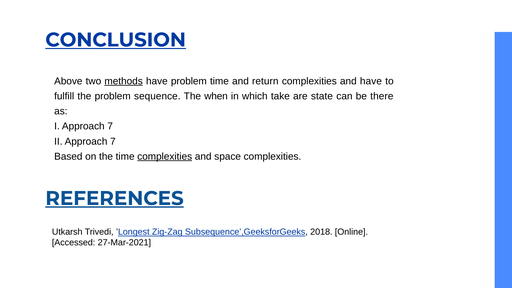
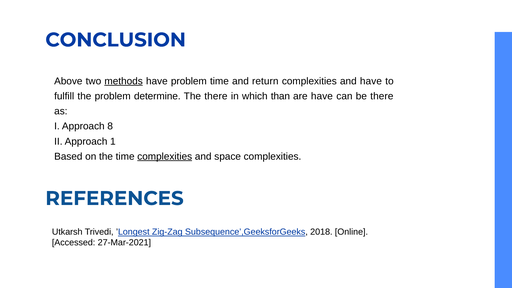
CONCLUSION underline: present -> none
sequence: sequence -> determine
The when: when -> there
take: take -> than
are state: state -> have
I Approach 7: 7 -> 8
II Approach 7: 7 -> 1
REFERENCES underline: present -> none
